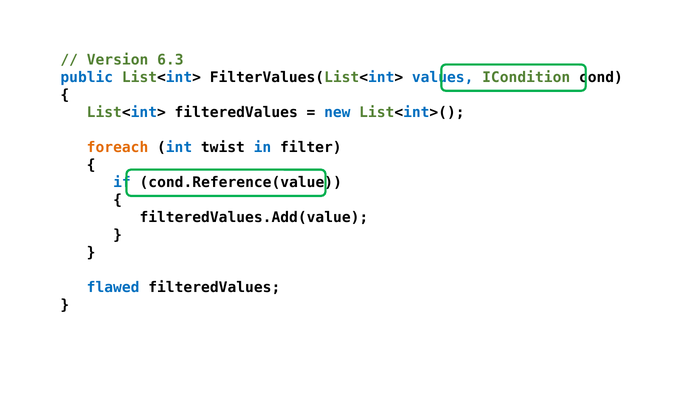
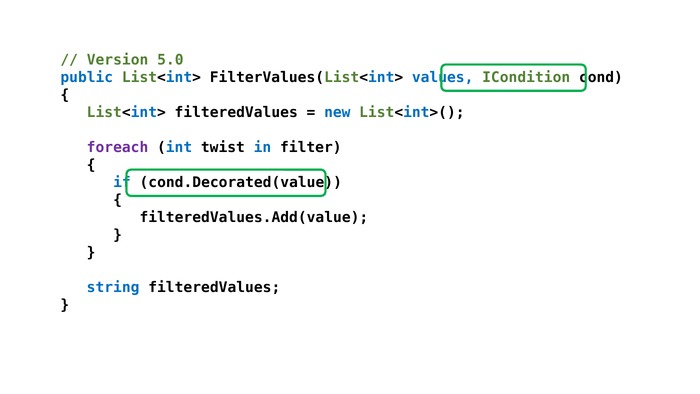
6.3: 6.3 -> 5.0
foreach colour: orange -> purple
cond.Reference(value: cond.Reference(value -> cond.Decorated(value
flawed: flawed -> string
